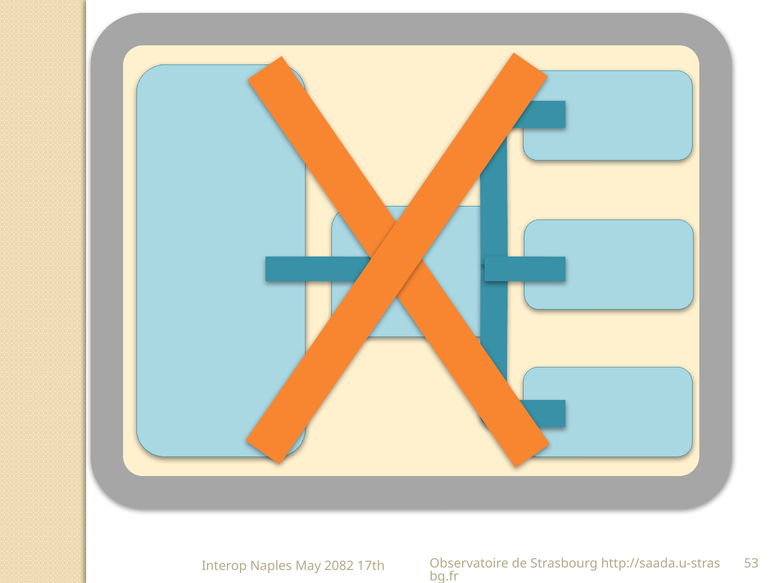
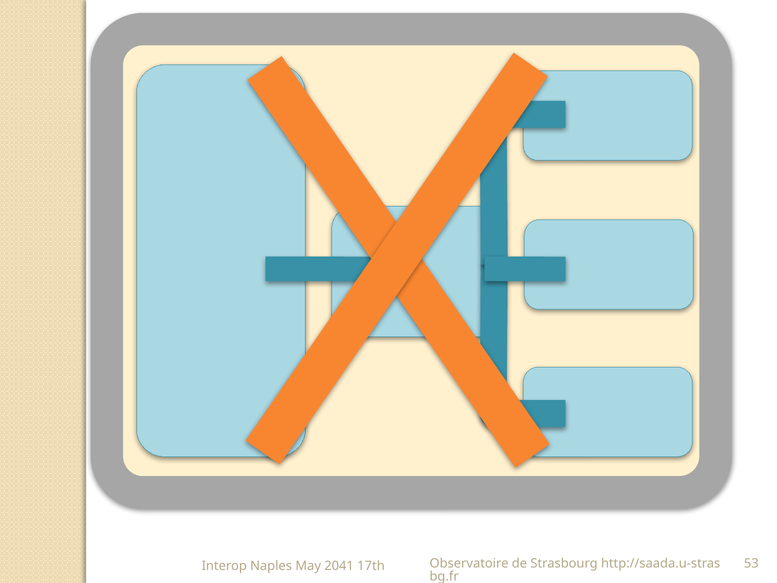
2082: 2082 -> 2041
